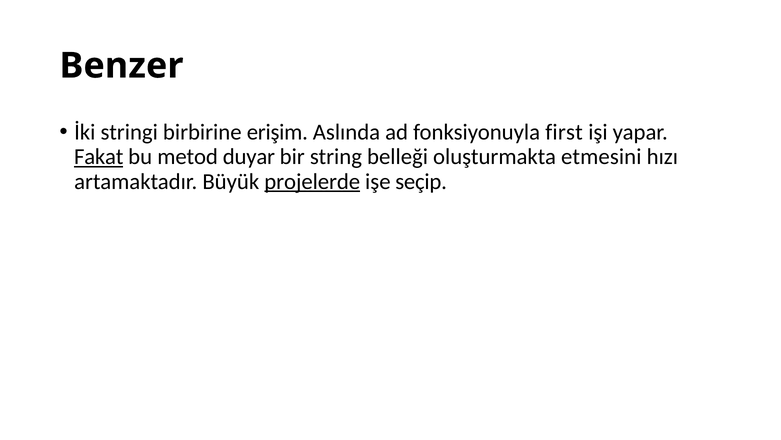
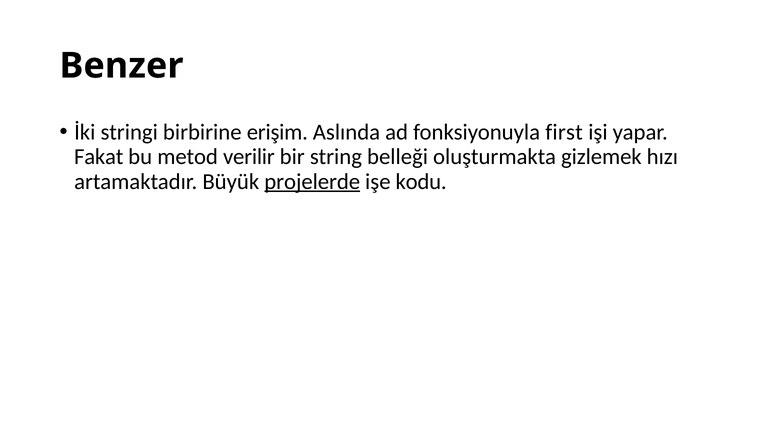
Fakat underline: present -> none
duyar: duyar -> verilir
etmesini: etmesini -> gizlemek
seçip: seçip -> kodu
